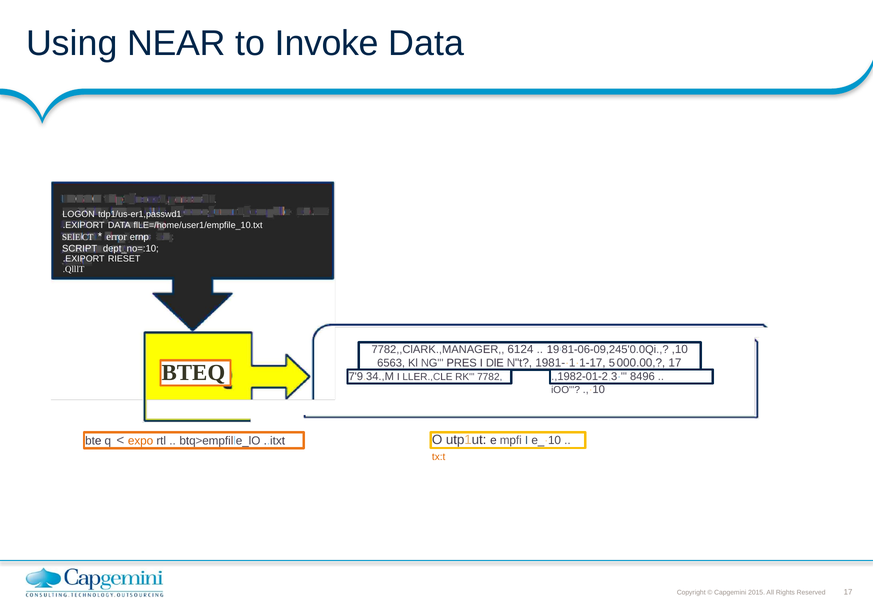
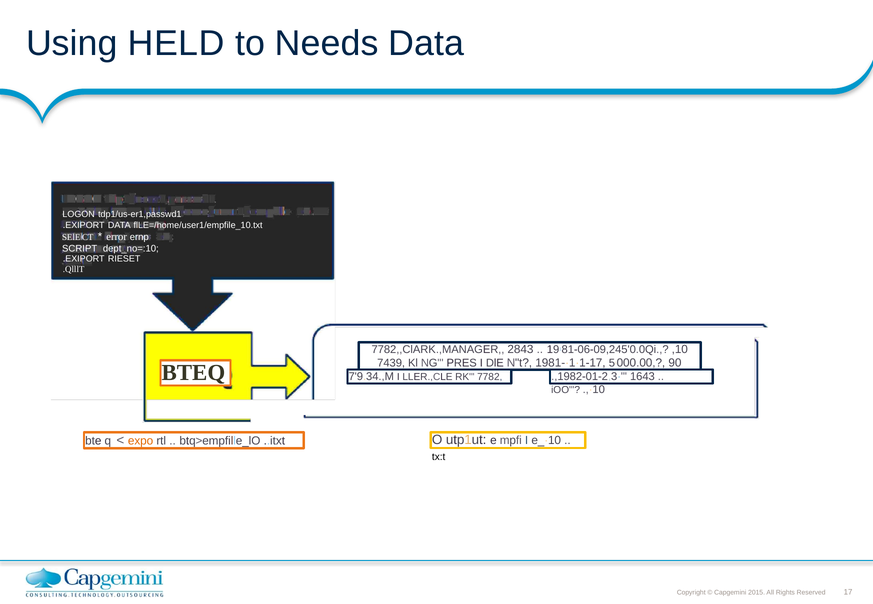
NEAR: NEAR -> HELD
Invoke: Invoke -> Needs
6124: 6124 -> 2843
6563: 6563 -> 7439
17 at (675, 363): 17 -> 90
8496: 8496 -> 1643
tx:t colour: orange -> black
